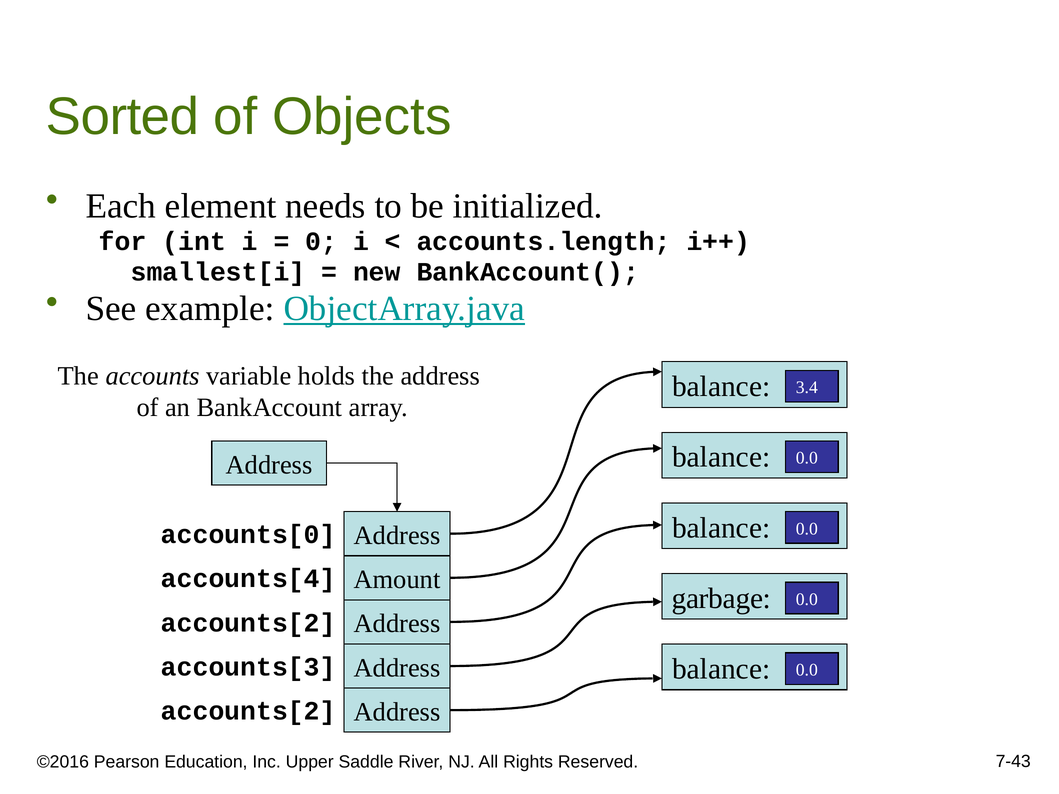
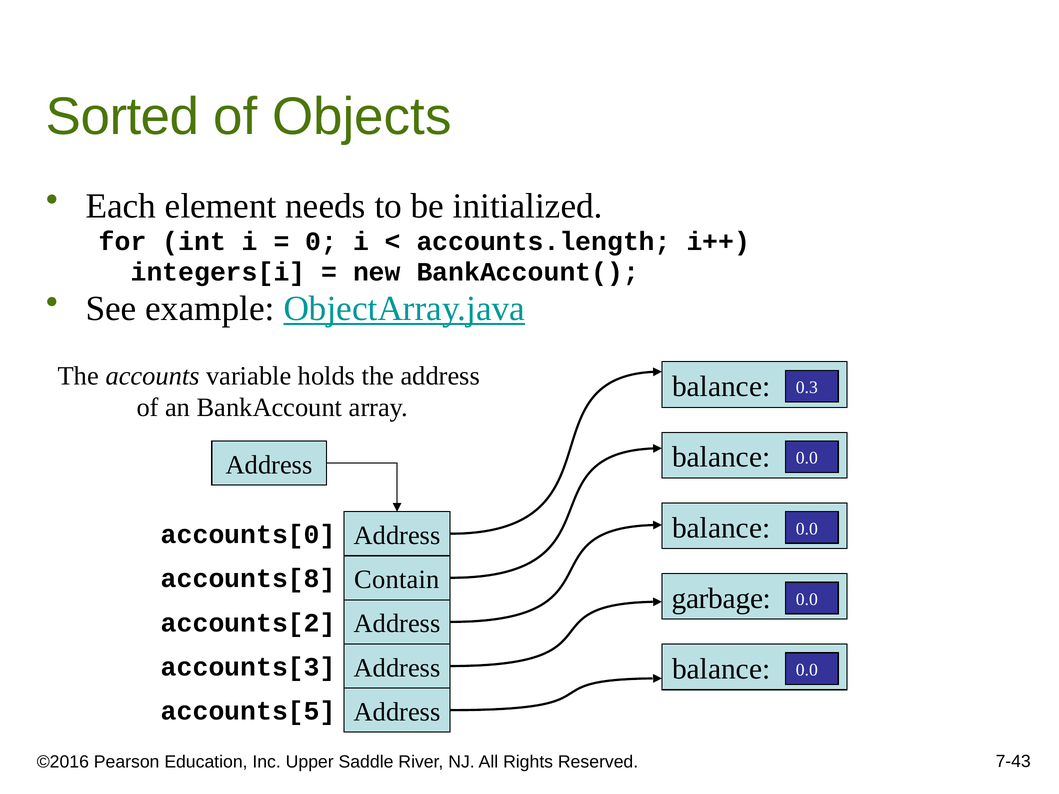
smallest[i: smallest[i -> integers[i
3.4: 3.4 -> 0.3
Amount: Amount -> Contain
accounts[4: accounts[4 -> accounts[8
accounts[2 at (248, 711): accounts[2 -> accounts[5
